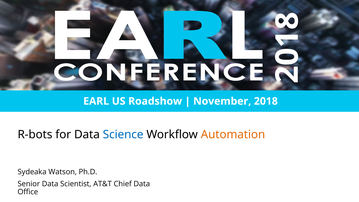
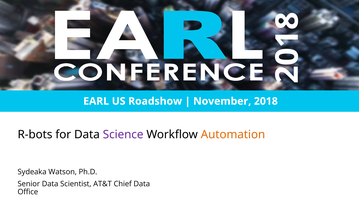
Science colour: blue -> purple
